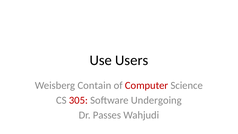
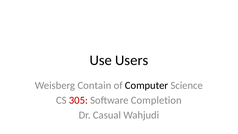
Computer colour: red -> black
Undergoing: Undergoing -> Completion
Passes: Passes -> Casual
